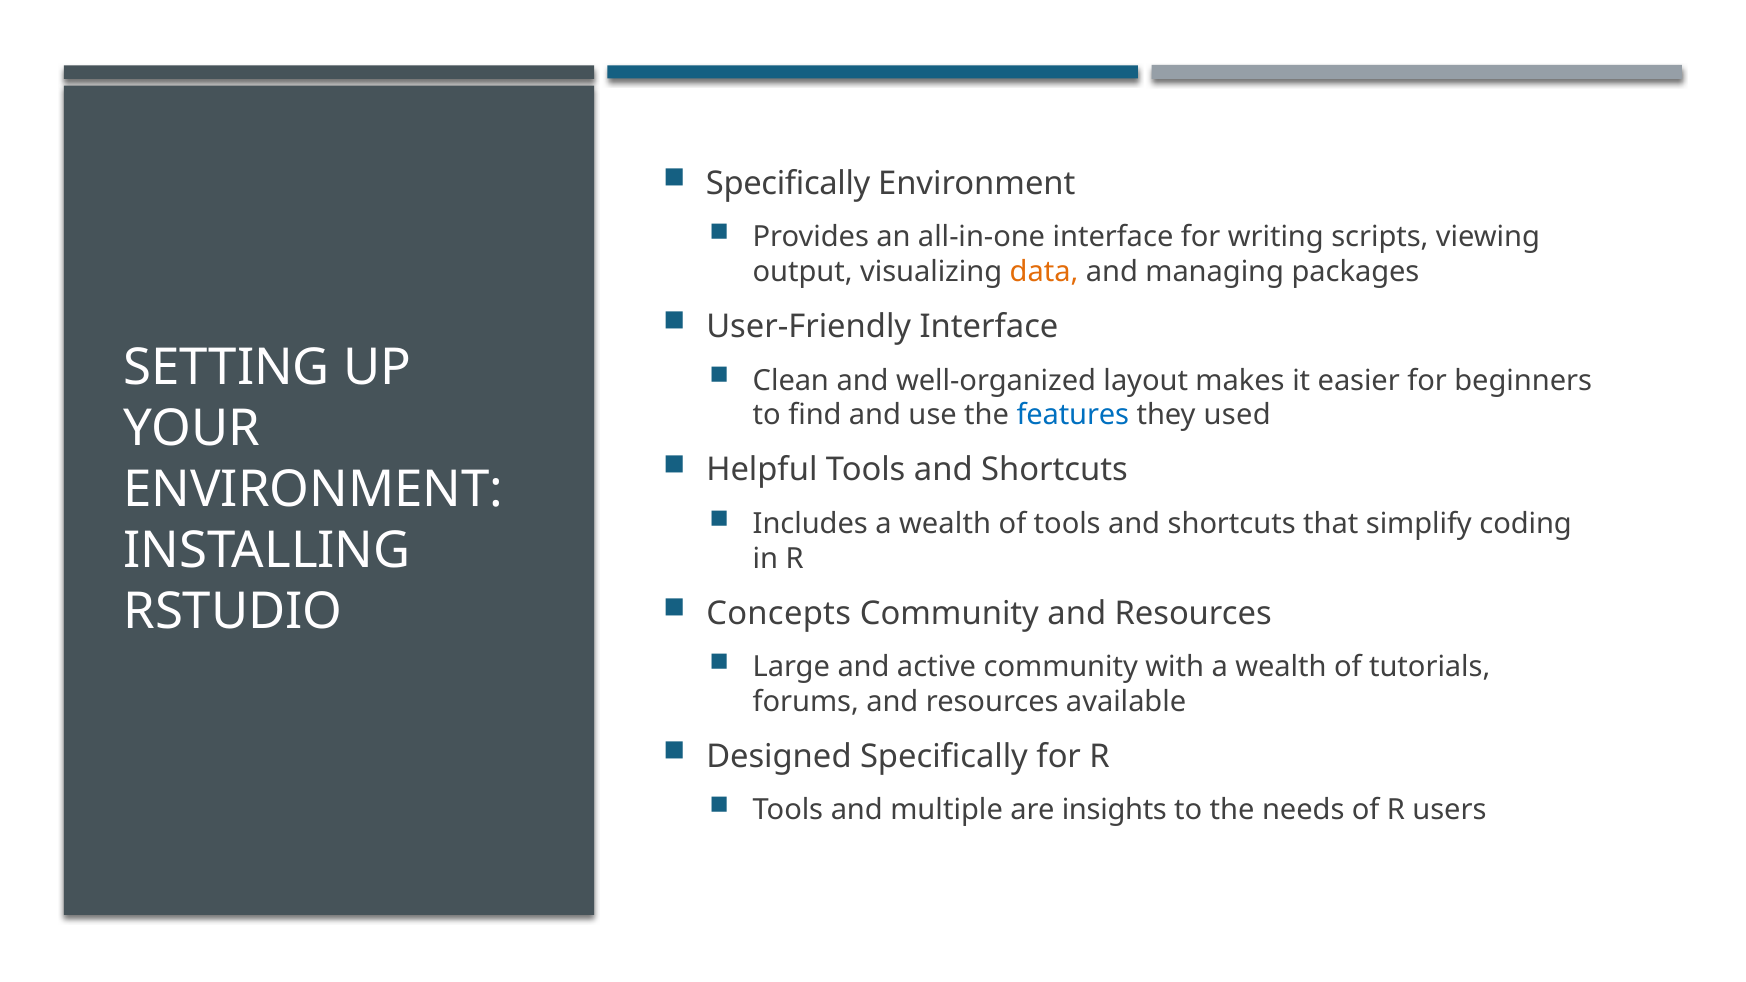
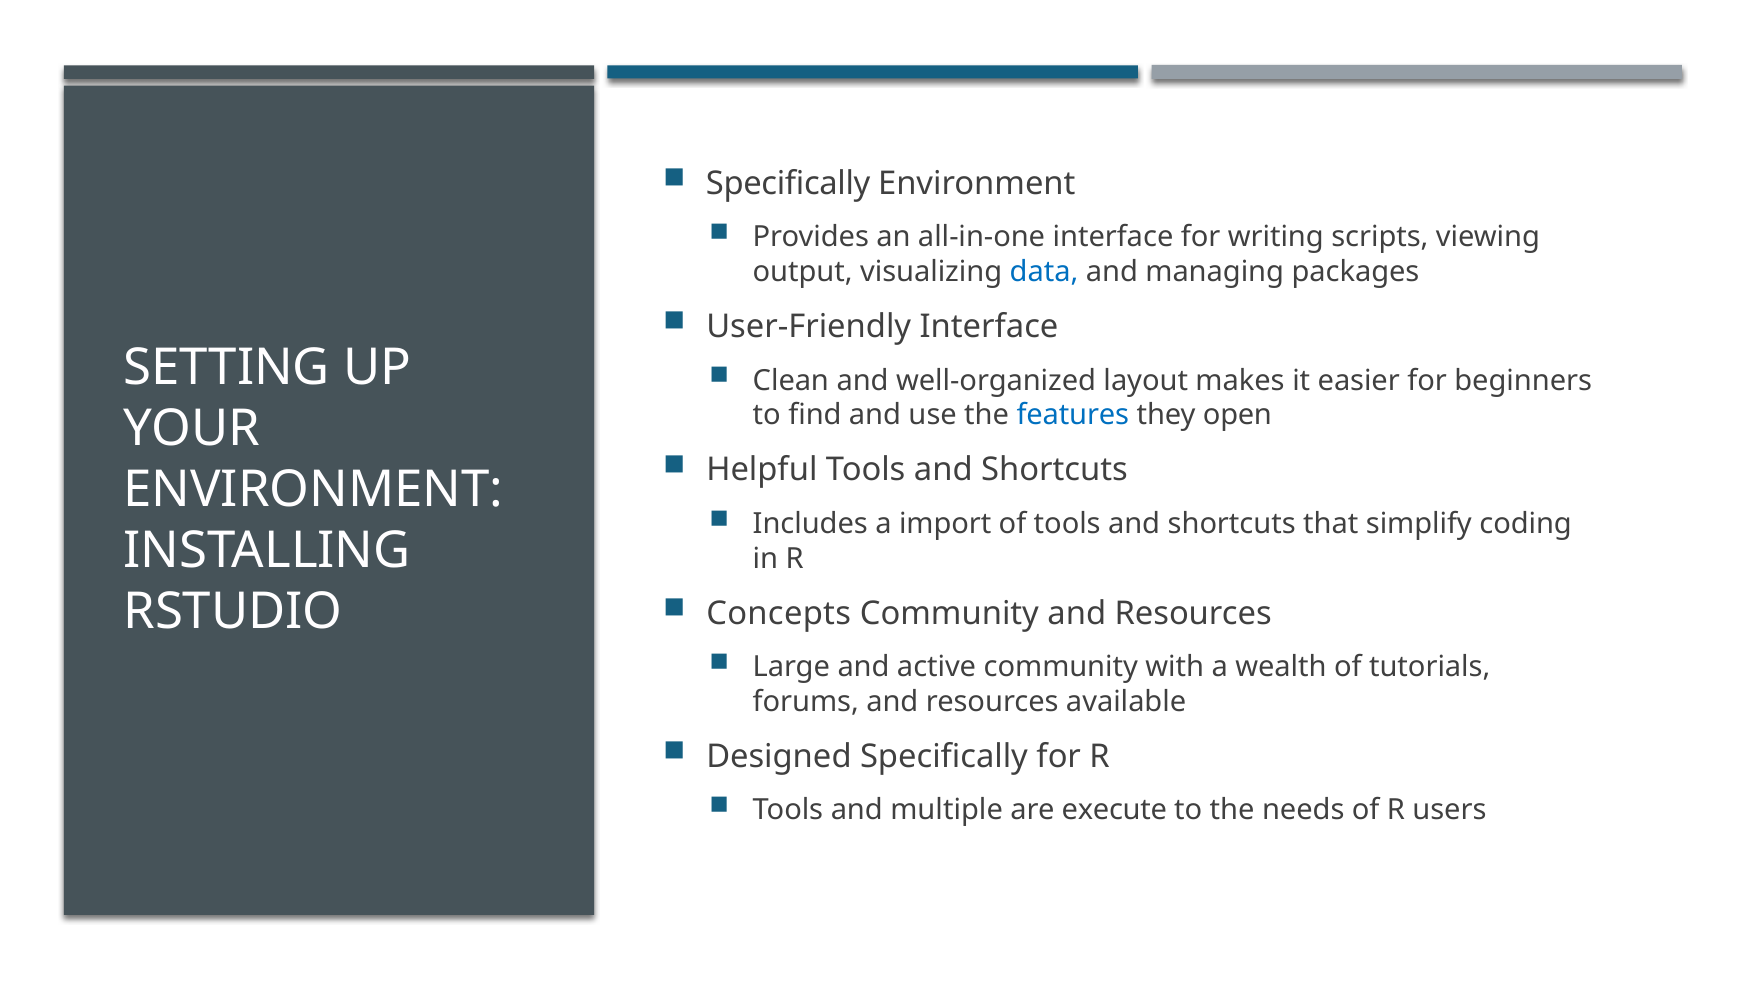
data colour: orange -> blue
used: used -> open
Includes a wealth: wealth -> import
insights: insights -> execute
